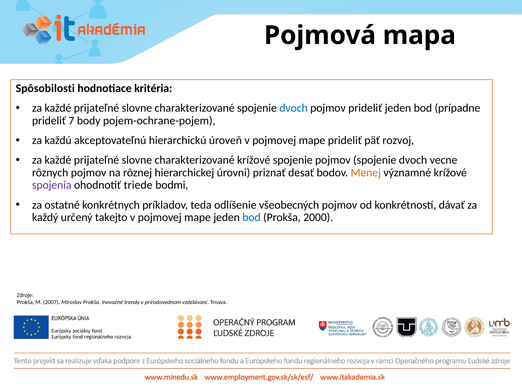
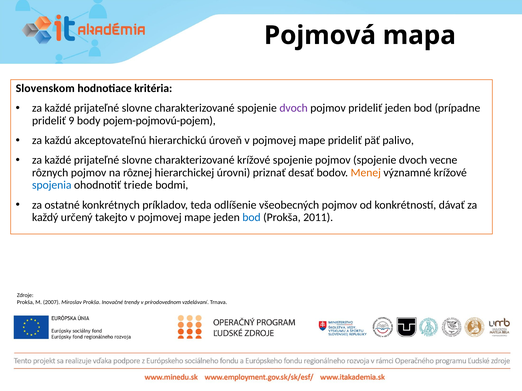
Spôsobilosti: Spôsobilosti -> Slovenskom
dvoch at (294, 108) colour: blue -> purple
7: 7 -> 9
pojem-ochrane-pojem: pojem-ochrane-pojem -> pojem-pojmovú-pojem
rozvoj: rozvoj -> palivo
spojenia colour: purple -> blue
2000: 2000 -> 2011
